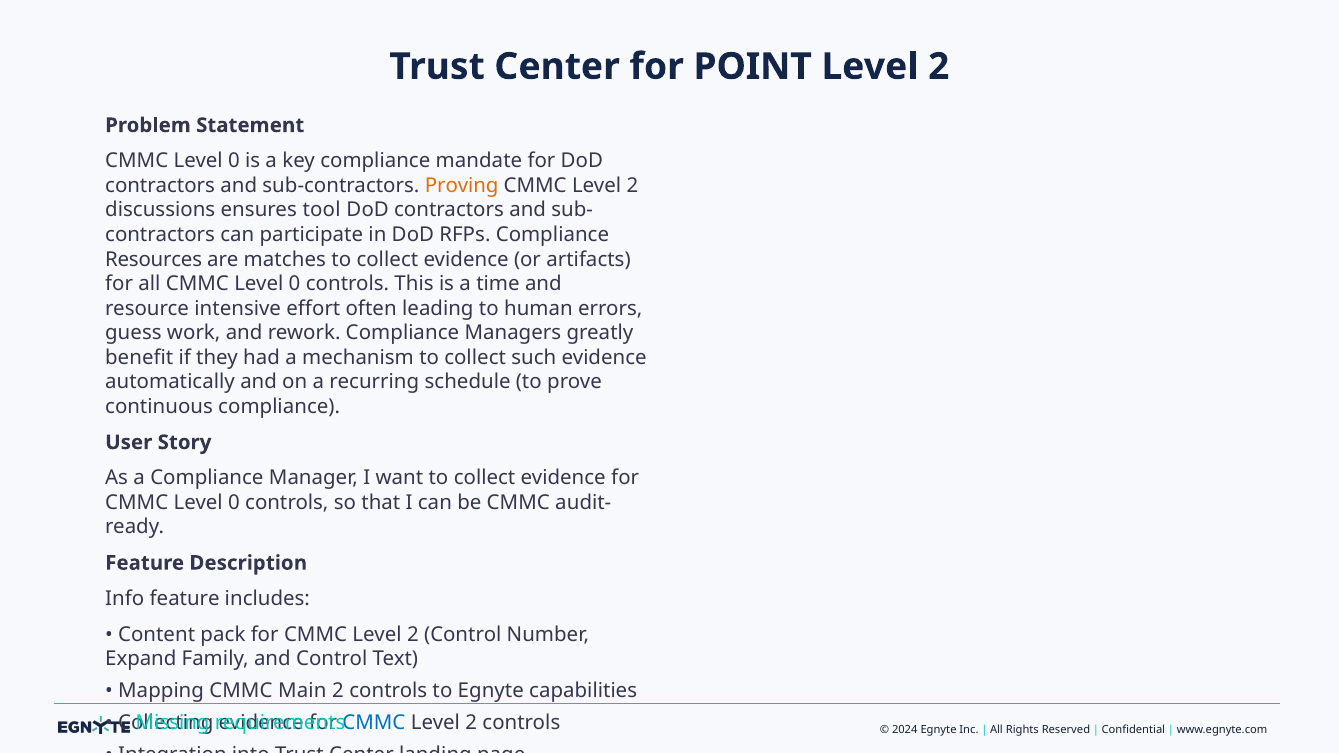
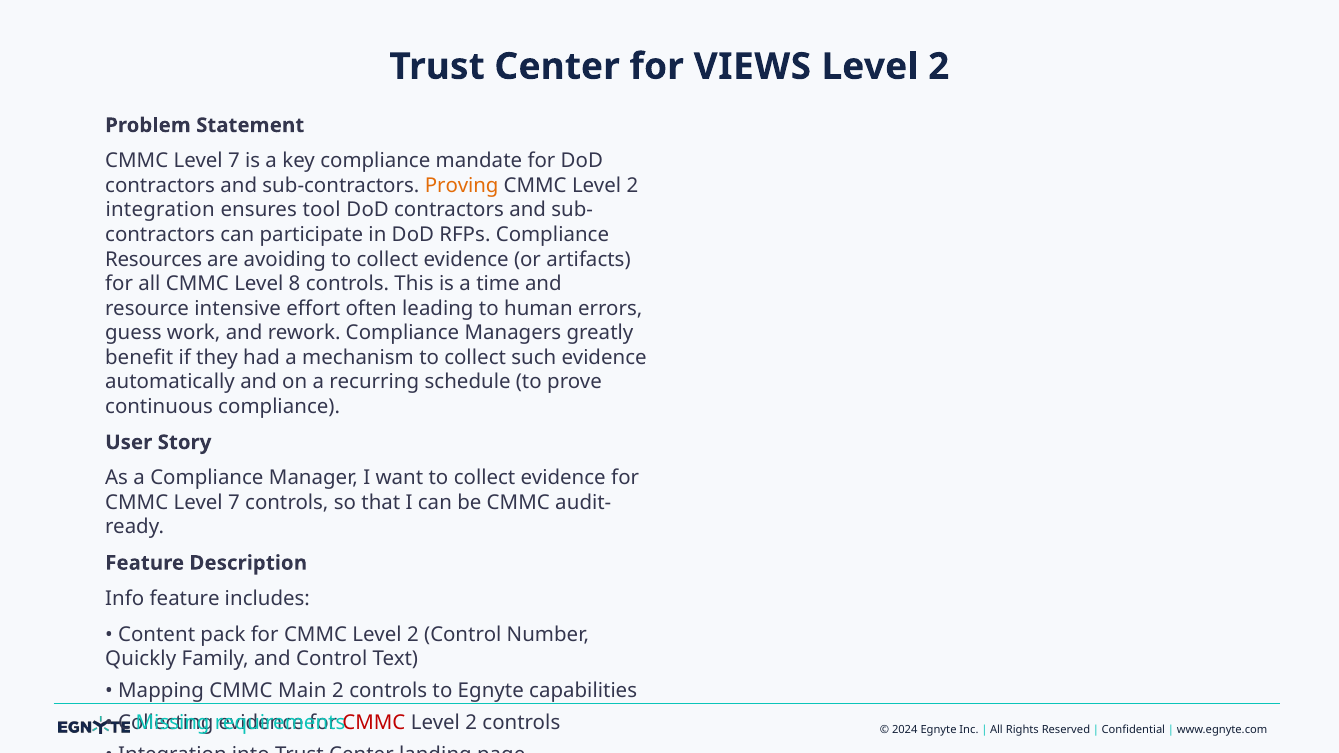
POINT: POINT -> VIEWS
0 at (234, 161): 0 -> 7
discussions at (160, 210): discussions -> integration
matches: matches -> avoiding
all CMMC Level 0: 0 -> 8
0 at (234, 503): 0 -> 7
Expand: Expand -> Quickly
CMMC at (374, 723) colour: blue -> red
